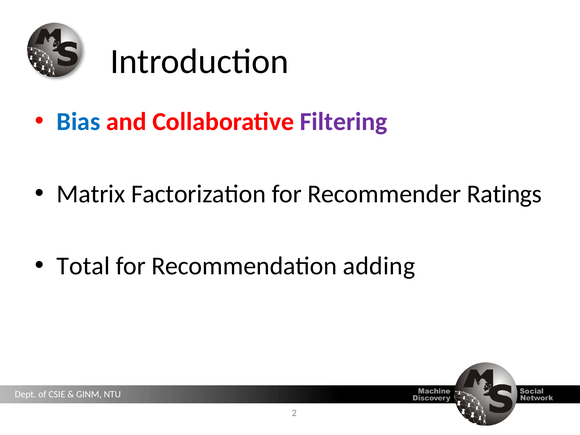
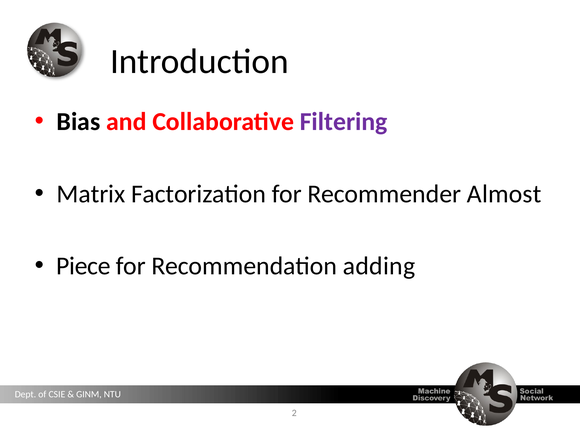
Bias colour: blue -> black
Ratings: Ratings -> Almost
Total: Total -> Piece
